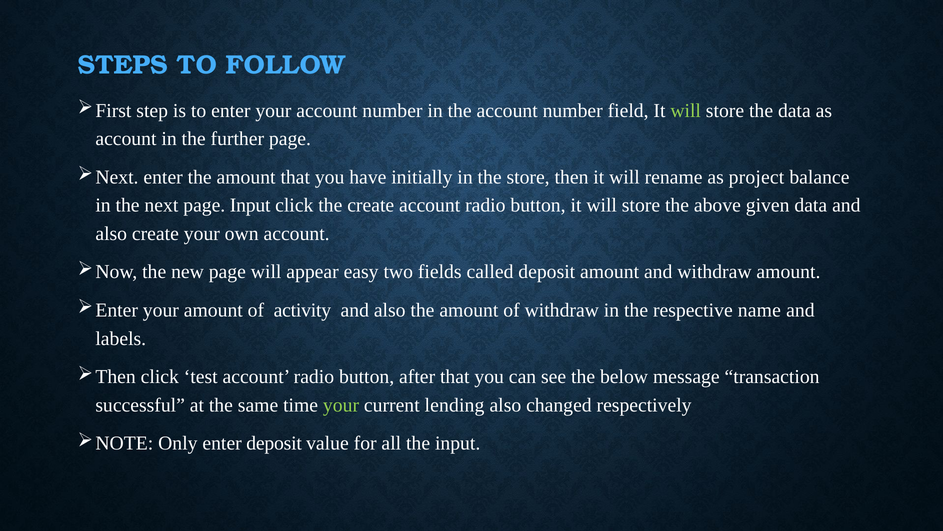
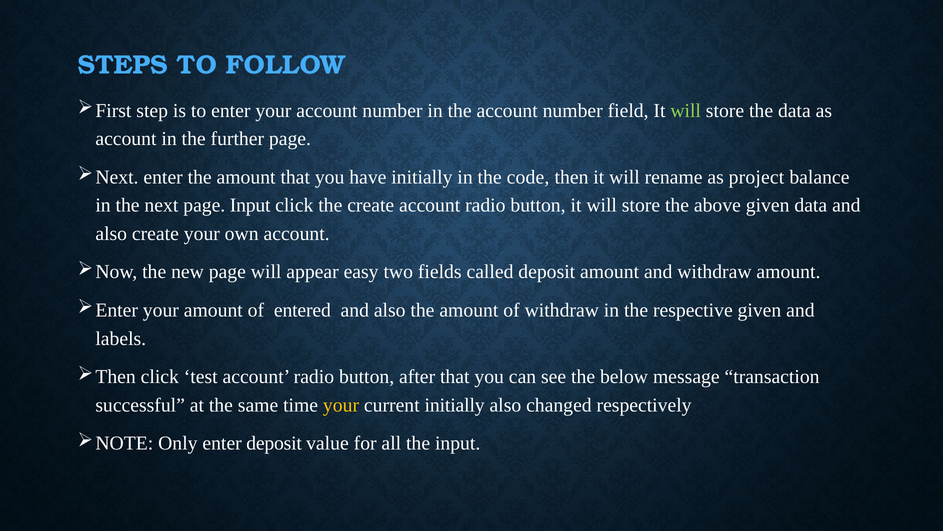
the store: store -> code
activity: activity -> entered
respective name: name -> given
your at (341, 405) colour: light green -> yellow
current lending: lending -> initially
